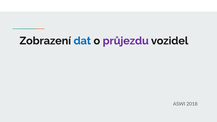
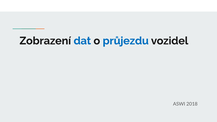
průjezdu colour: purple -> blue
